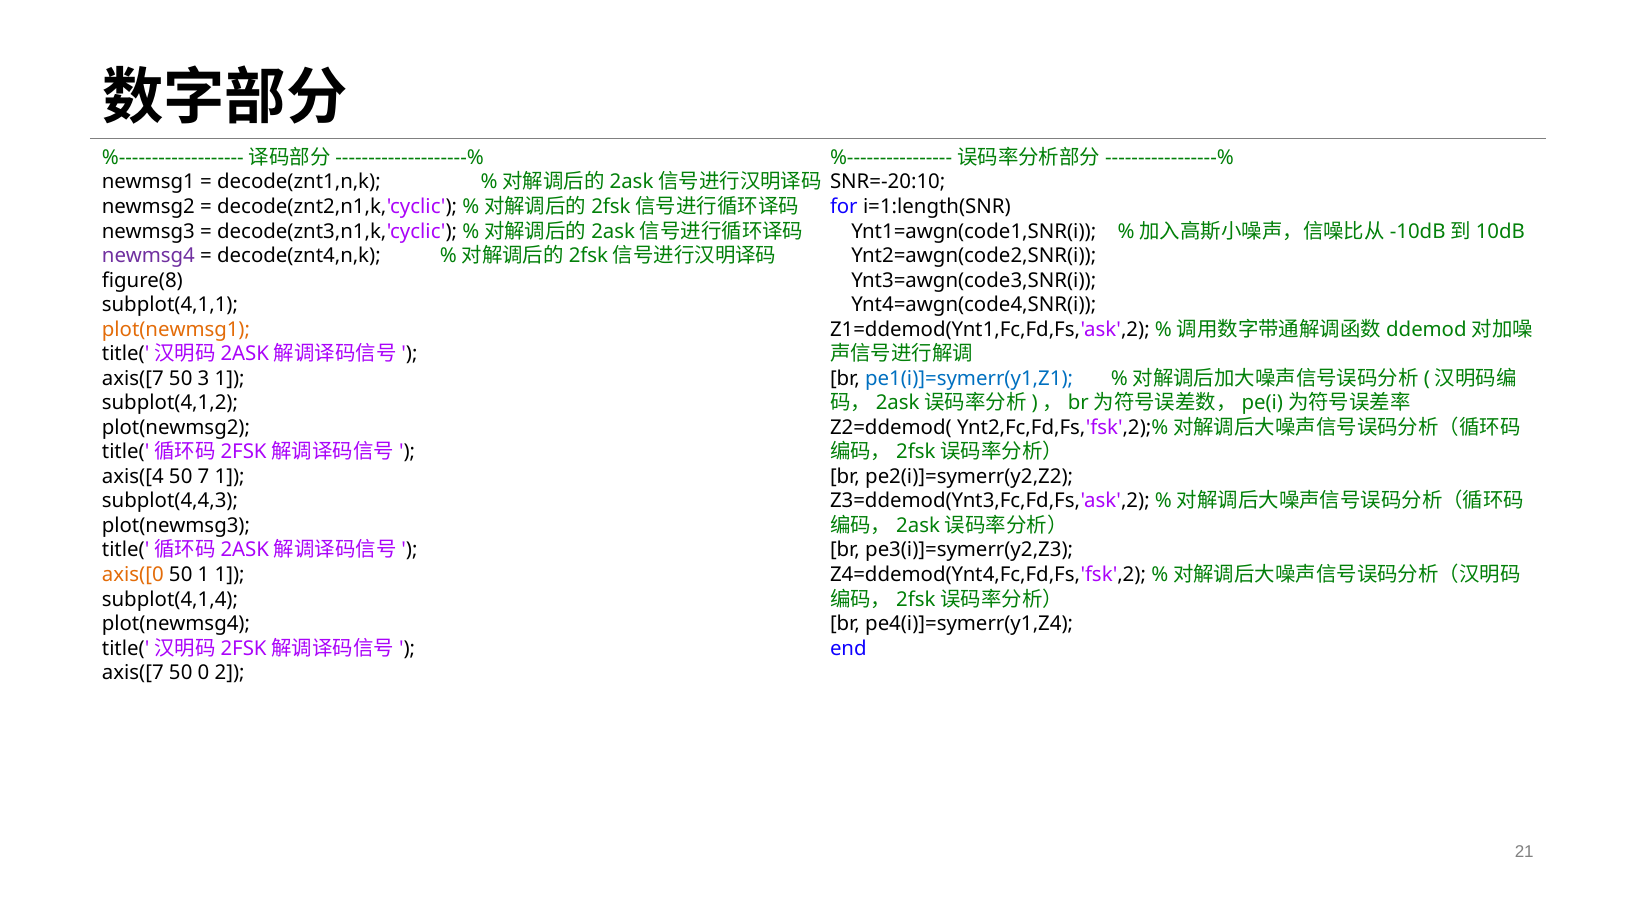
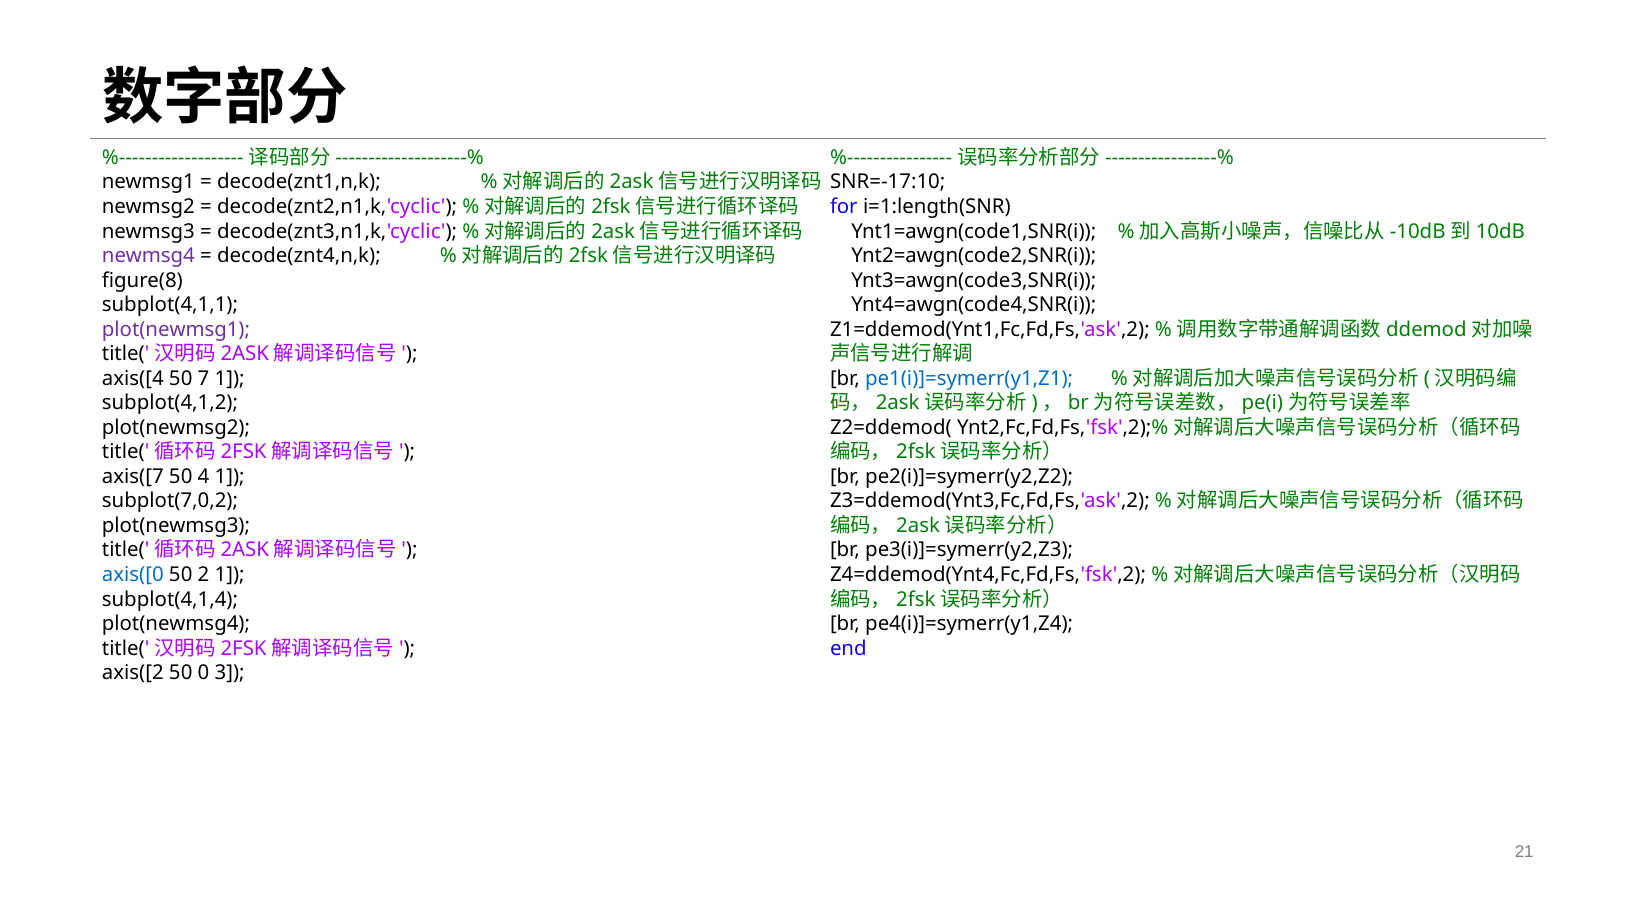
SNR=-20:10: SNR=-20:10 -> SNR=-17:10
plot(newmsg1 colour: orange -> purple
axis([7 at (133, 379): axis([7 -> axis([4
3: 3 -> 7
axis([4: axis([4 -> axis([7
7: 7 -> 4
subplot(4,4,3: subplot(4,4,3 -> subplot(7,0,2
axis([0 colour: orange -> blue
50 1: 1 -> 2
axis([7 at (133, 673): axis([7 -> axis([2
2: 2 -> 3
